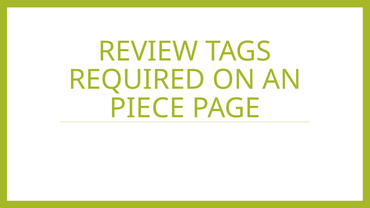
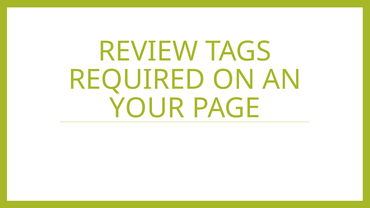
PIECE: PIECE -> YOUR
